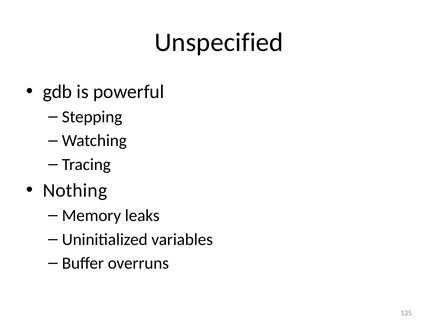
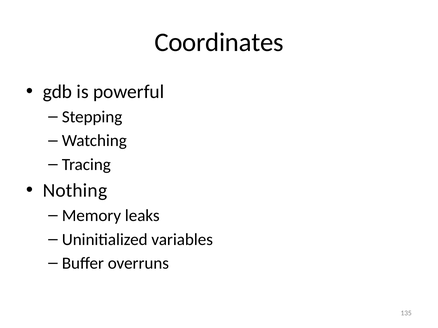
Unspecified: Unspecified -> Coordinates
